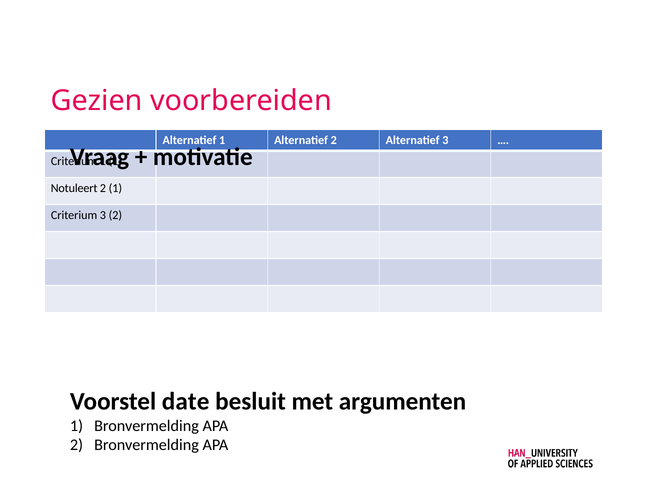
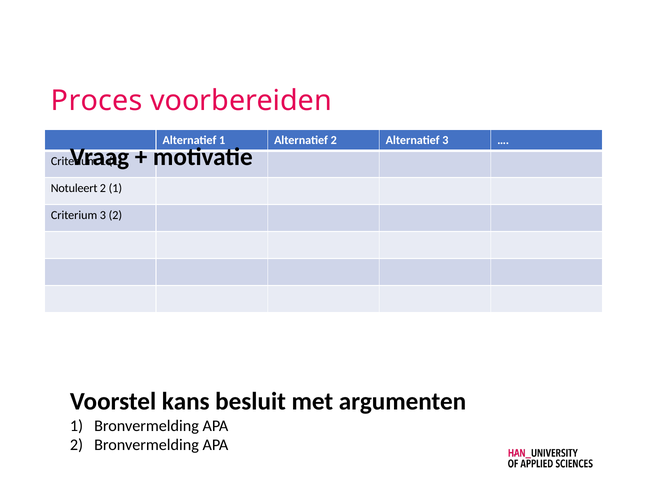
Gezien: Gezien -> Proces
date: date -> kans
